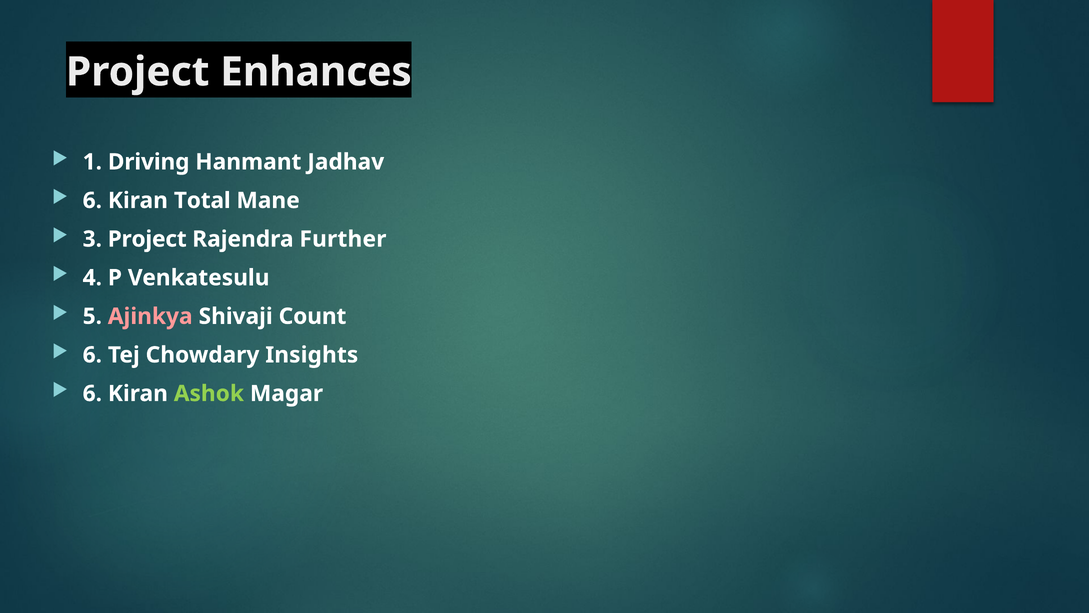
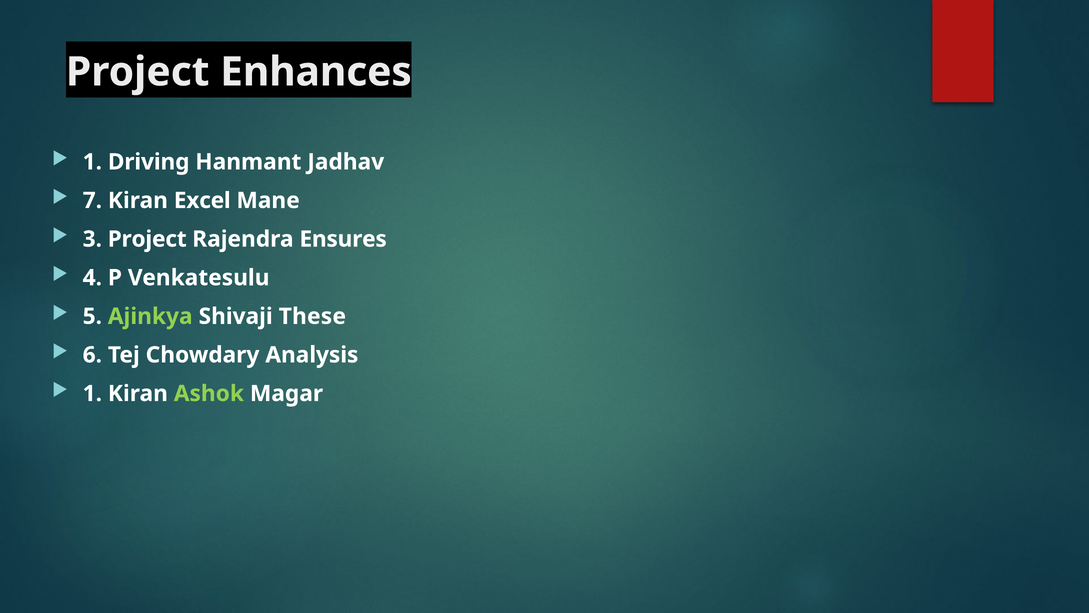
6 at (92, 200): 6 -> 7
Total: Total -> Excel
Further: Further -> Ensures
Ajinkya colour: pink -> light green
Count: Count -> These
Insights: Insights -> Analysis
6 at (92, 393): 6 -> 1
